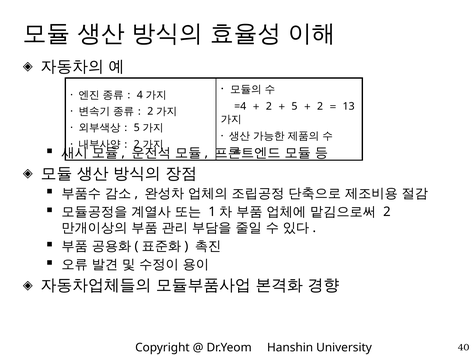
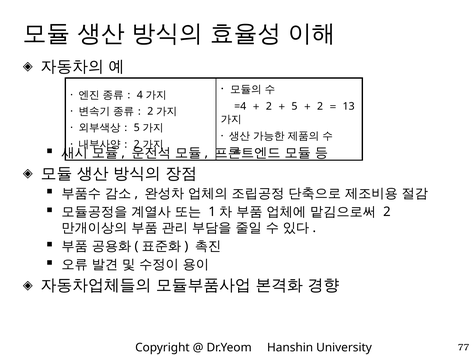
40: 40 -> 77
